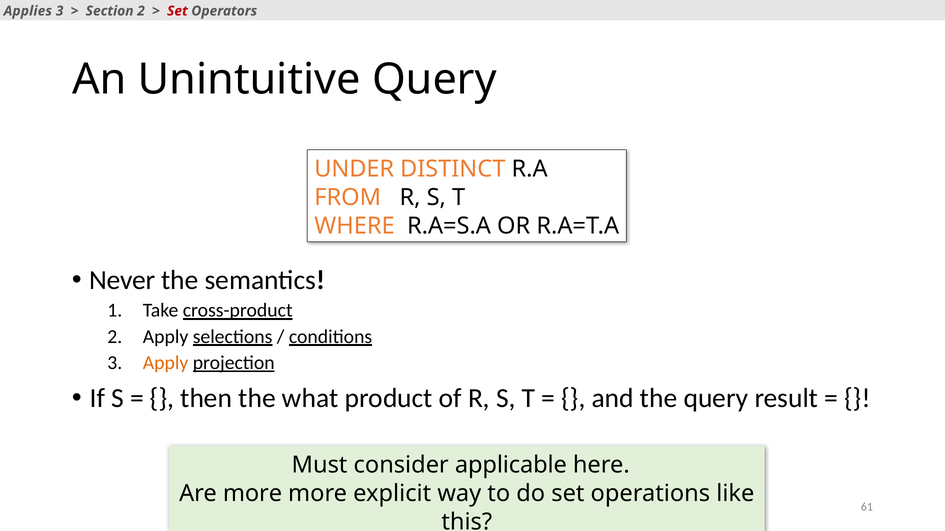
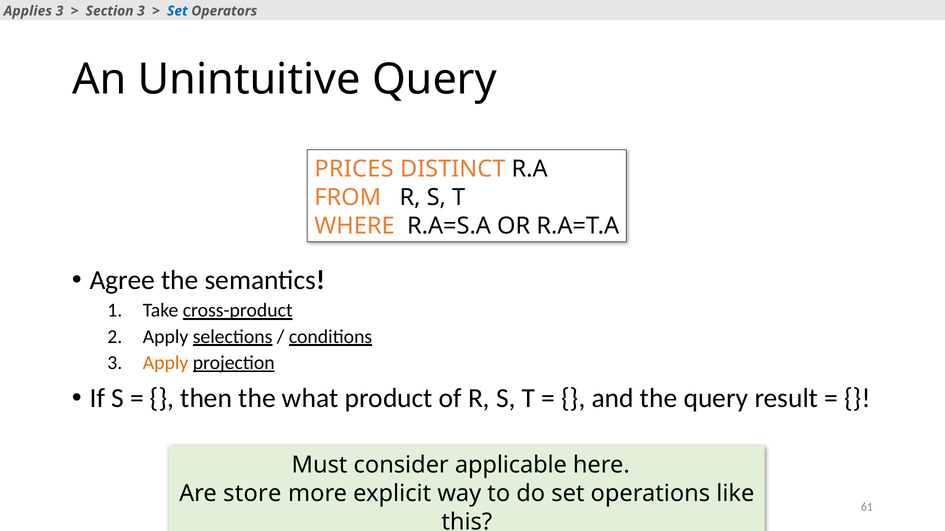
Section 2: 2 -> 3
Set at (177, 11) colour: red -> blue
UNDER: UNDER -> PRICES
Never: Never -> Agree
Are more: more -> store
